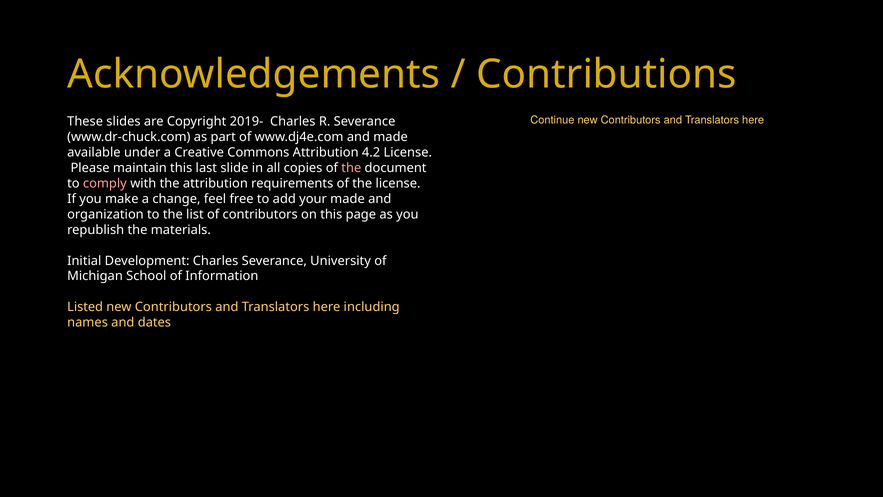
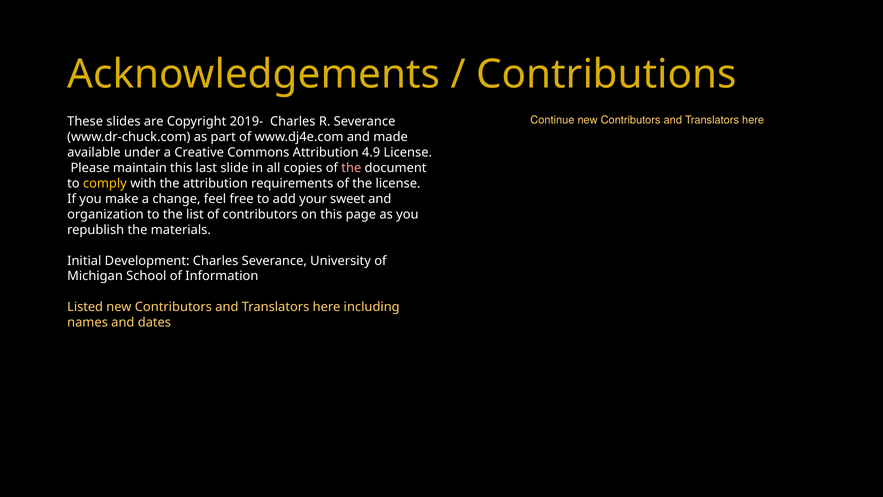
4.2: 4.2 -> 4.9
comply colour: pink -> yellow
your made: made -> sweet
